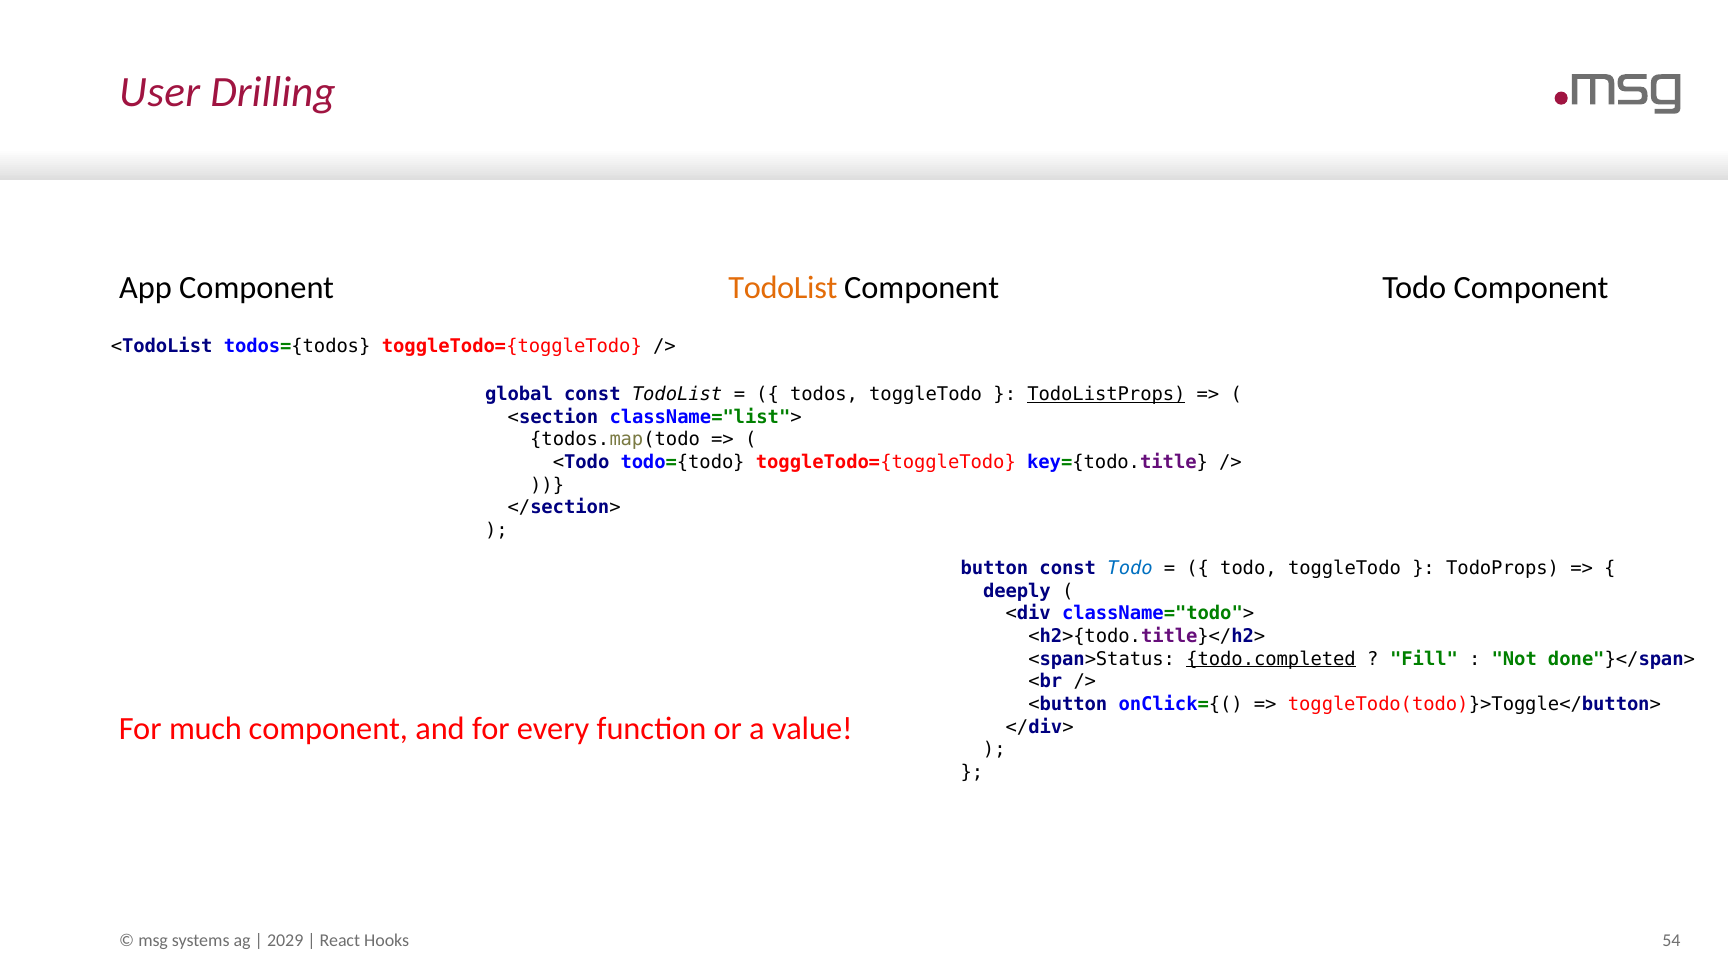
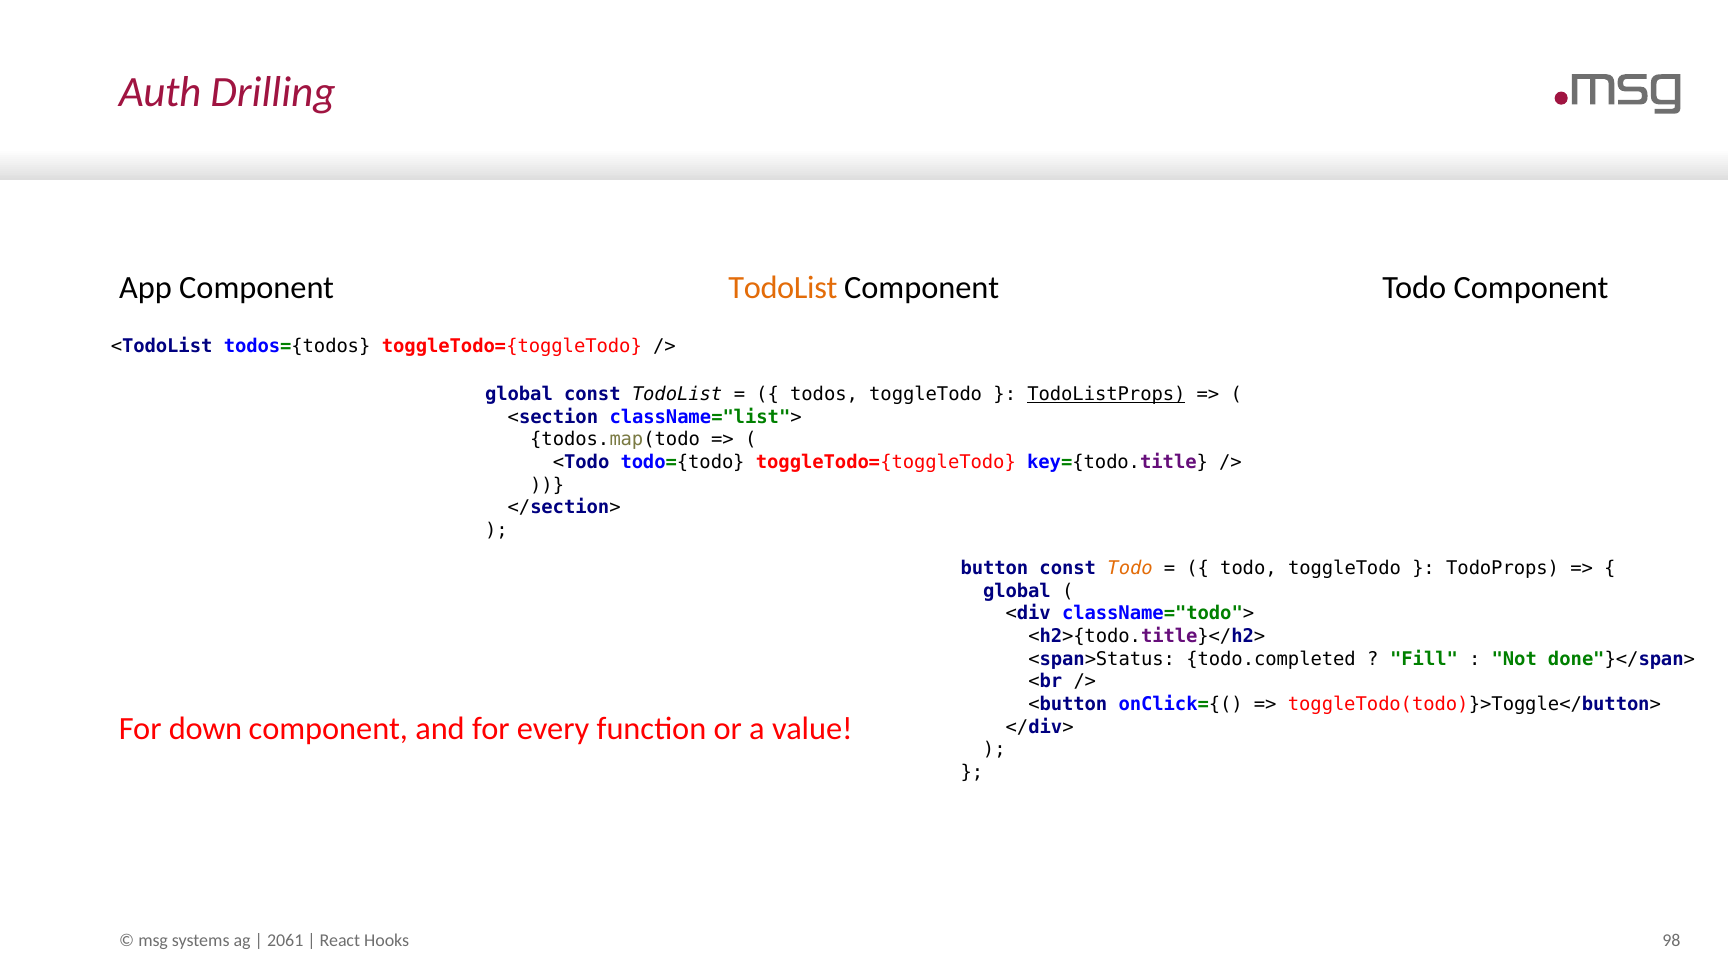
User: User -> Auth
Todo at (1130, 568) colour: blue -> orange
deeply at (1017, 591): deeply -> global
todo.completed underline: present -> none
much: much -> down
2029: 2029 -> 2061
54: 54 -> 98
